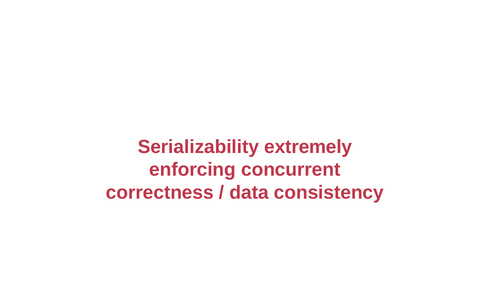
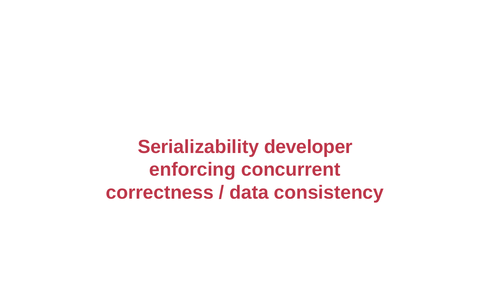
extremely: extremely -> developer
